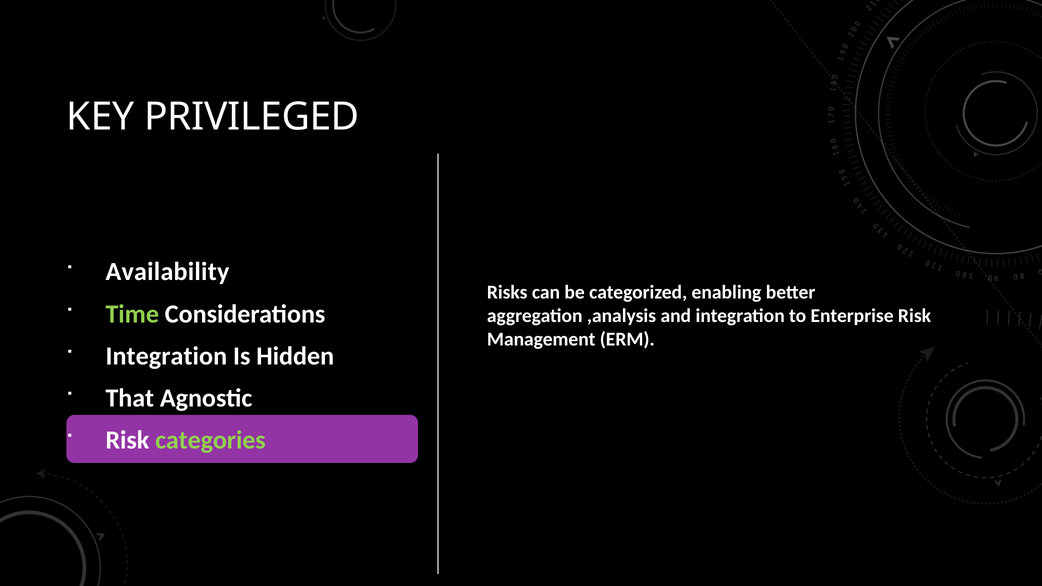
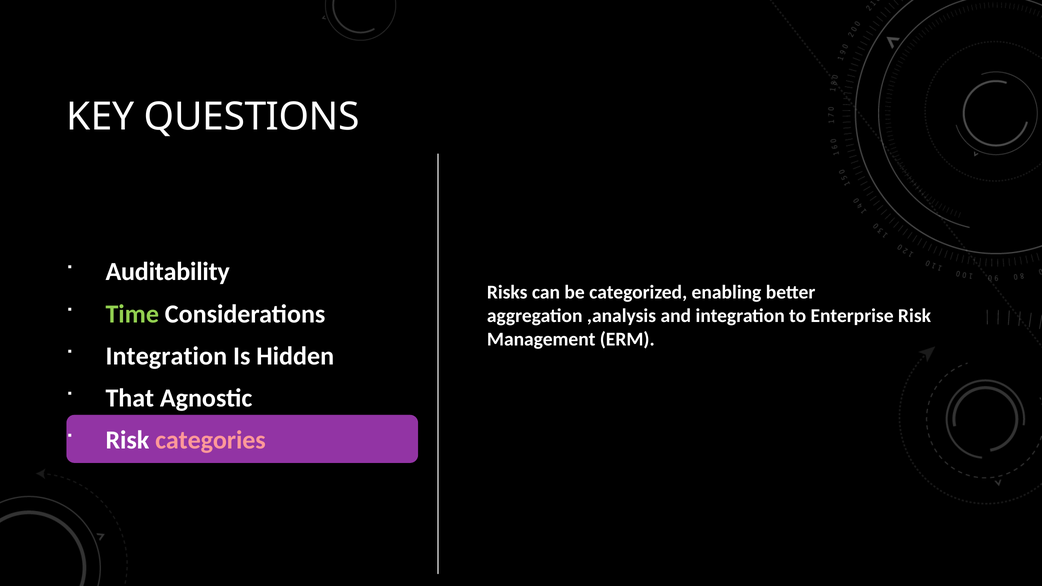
PRIVILEGED: PRIVILEGED -> QUESTIONS
Availability: Availability -> Auditability
categories colour: light green -> pink
